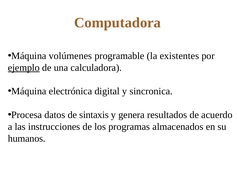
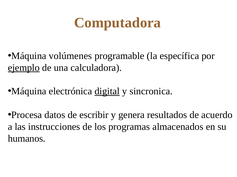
existentes: existentes -> específica
digital underline: none -> present
sintaxis: sintaxis -> escribir
